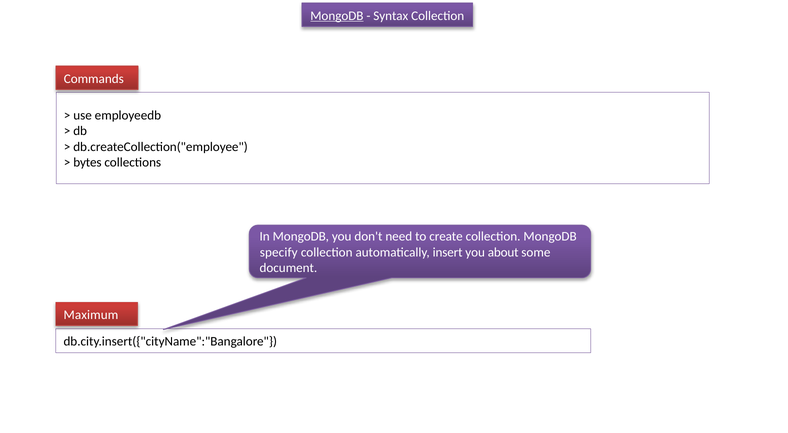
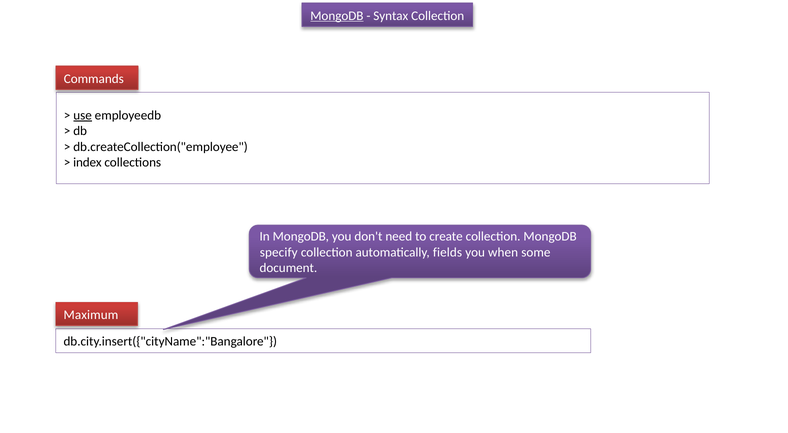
use underline: none -> present
bytes: bytes -> index
insert: insert -> fields
about: about -> when
